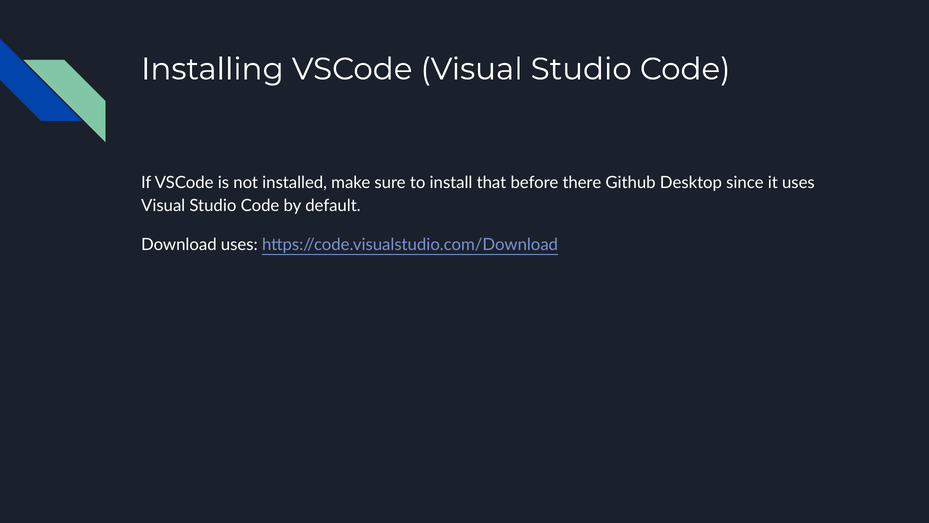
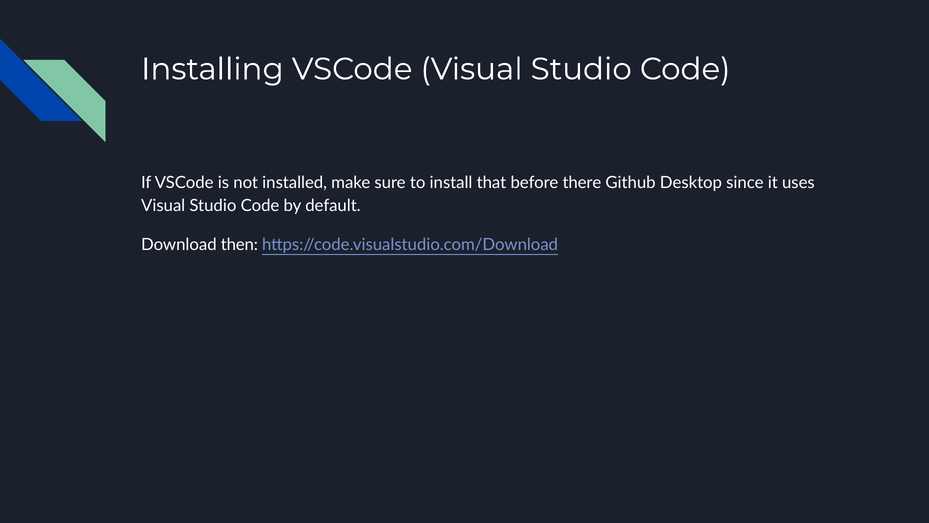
Download uses: uses -> then
